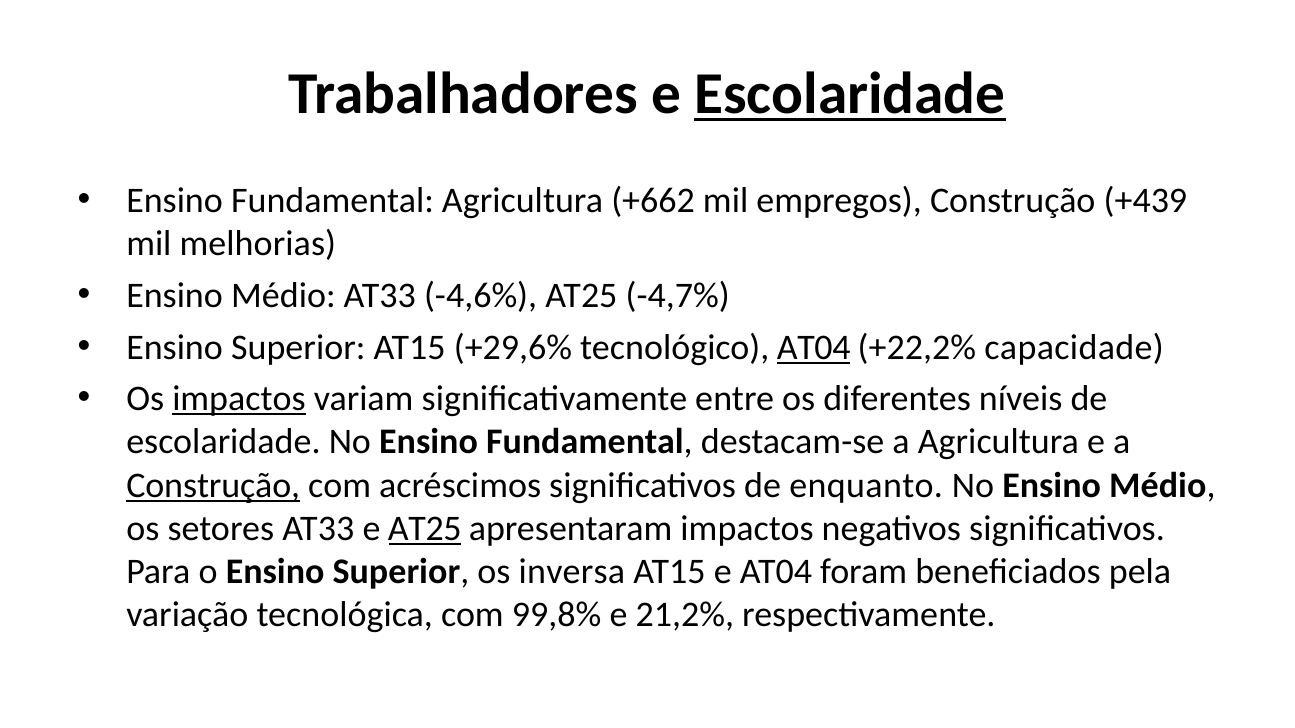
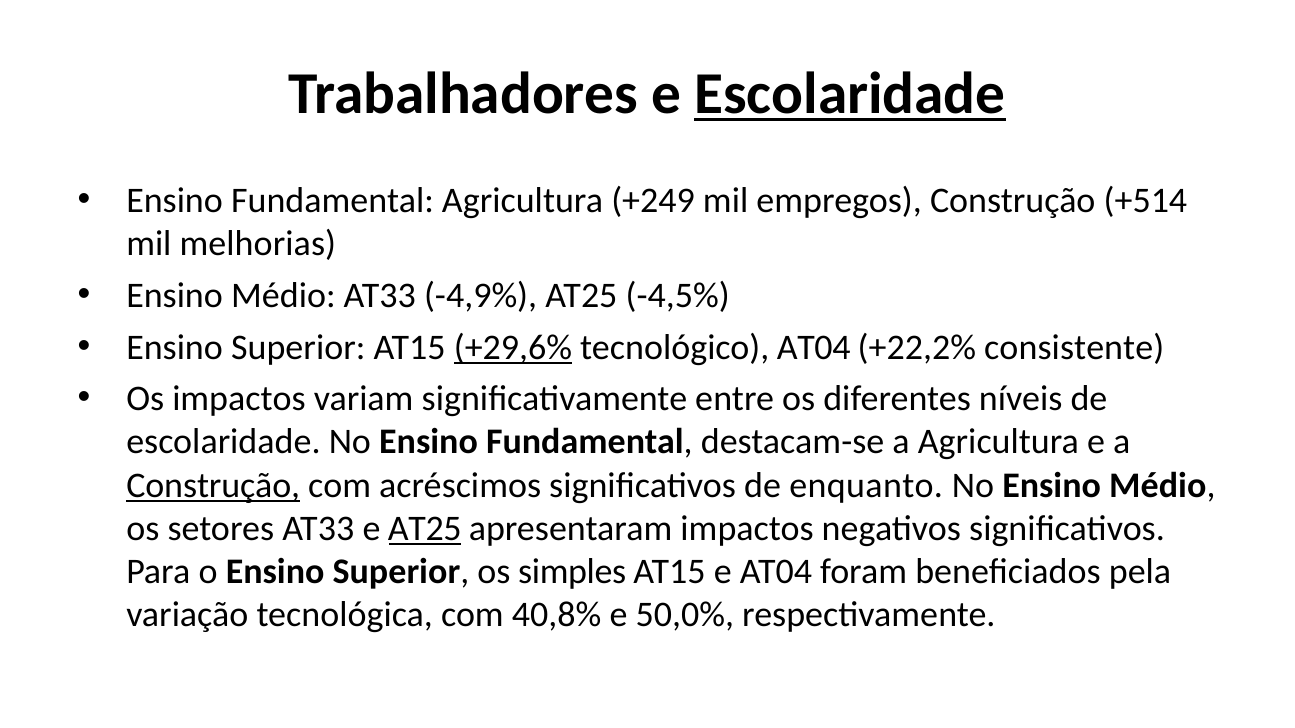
+662: +662 -> +249
+439: +439 -> +514
-4,6%: -4,6% -> -4,9%
-4,7%: -4,7% -> -4,5%
+29,6% underline: none -> present
AT04 at (814, 347) underline: present -> none
capacidade: capacidade -> consistente
impactos at (239, 399) underline: present -> none
inversa: inversa -> simples
99,8%: 99,8% -> 40,8%
21,2%: 21,2% -> 50,0%
